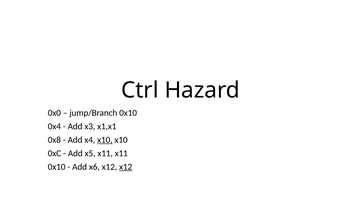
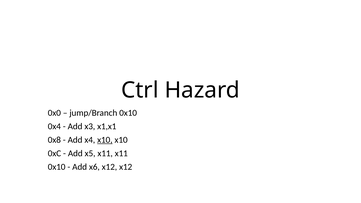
x12 at (126, 167) underline: present -> none
